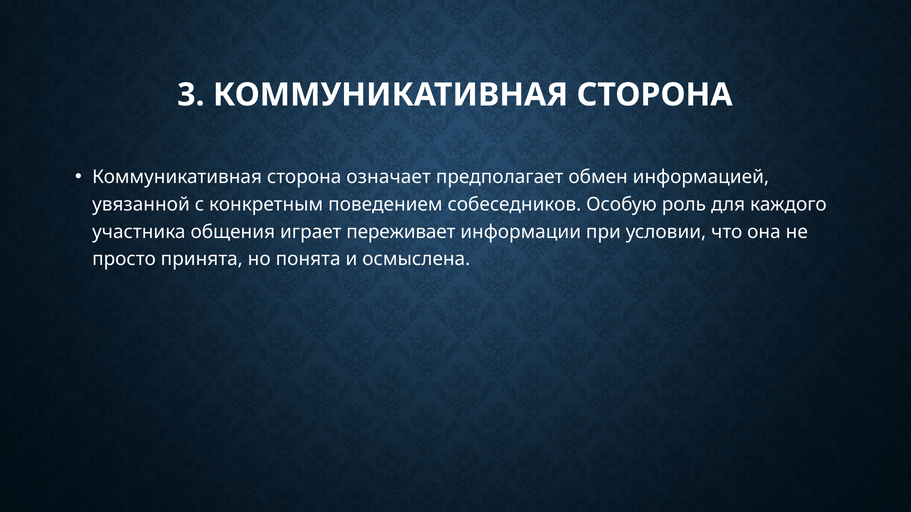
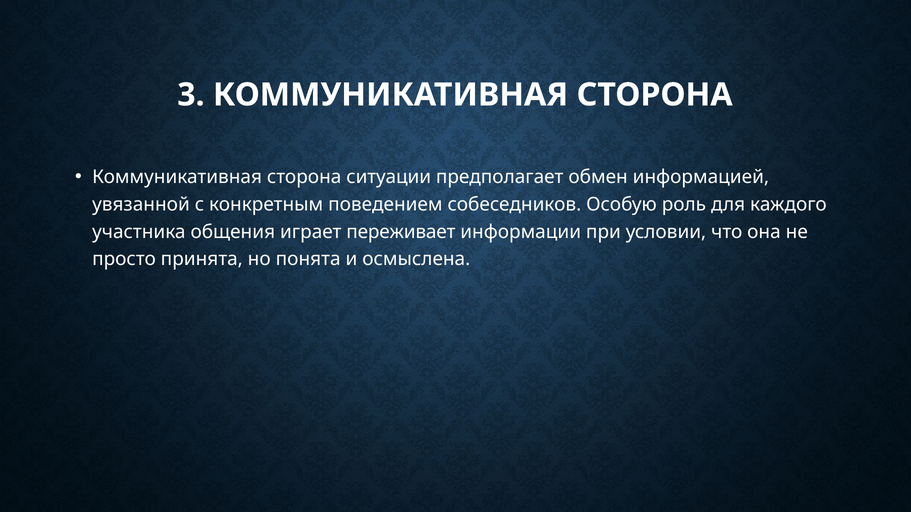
означает: означает -> ситуации
